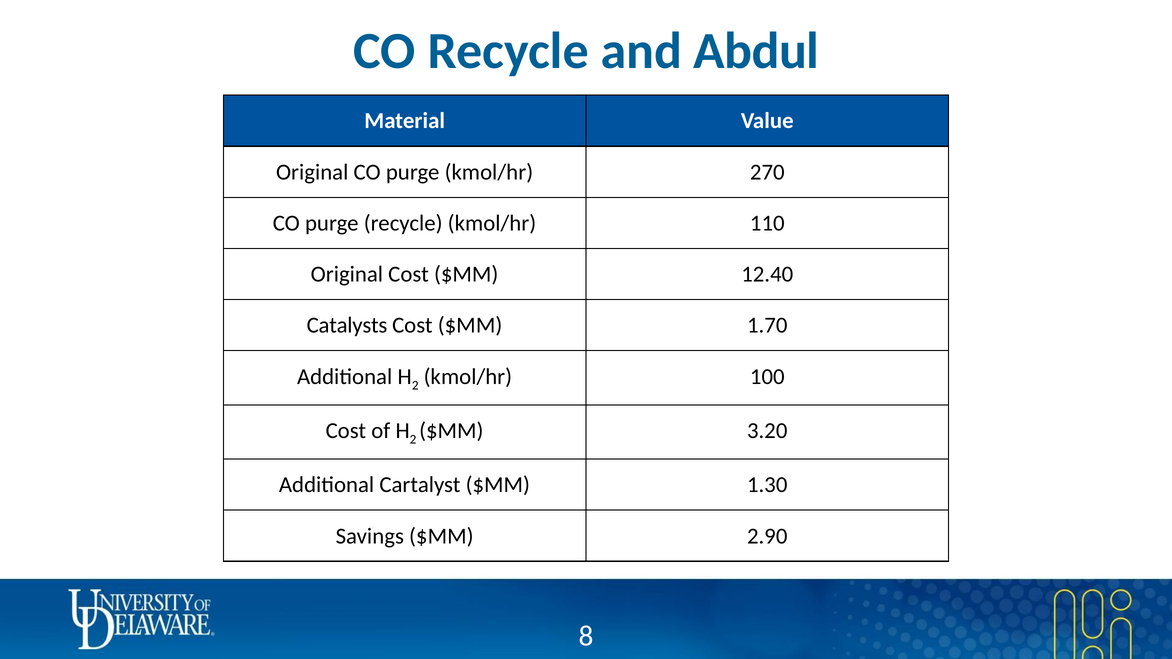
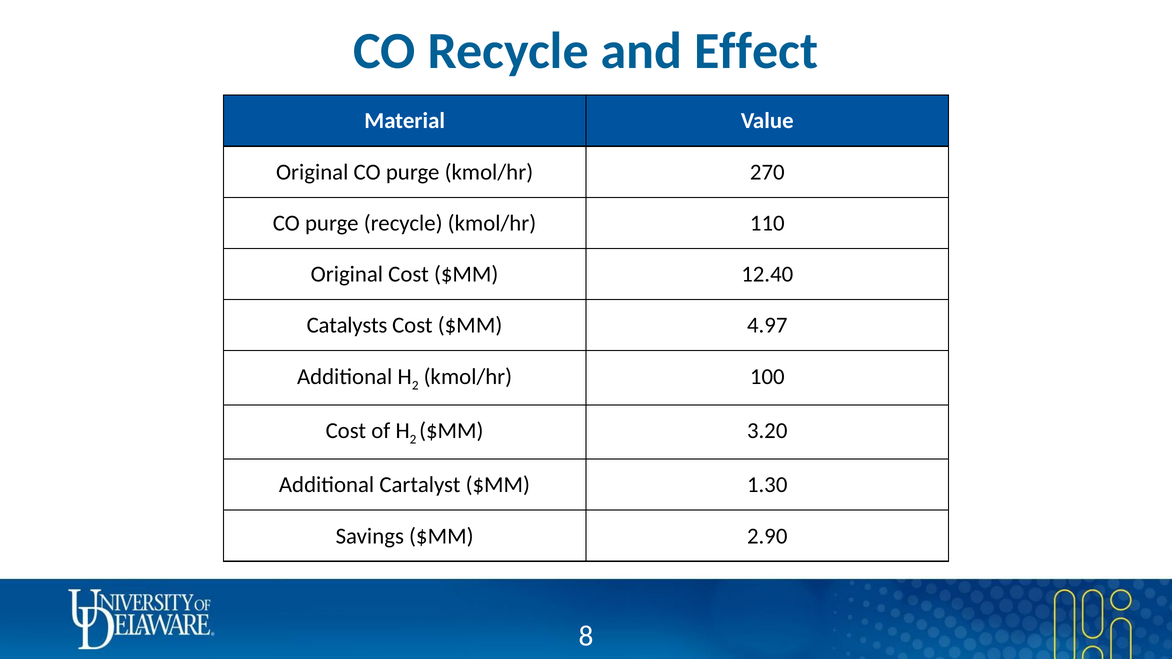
Abdul: Abdul -> Effect
1.70: 1.70 -> 4.97
